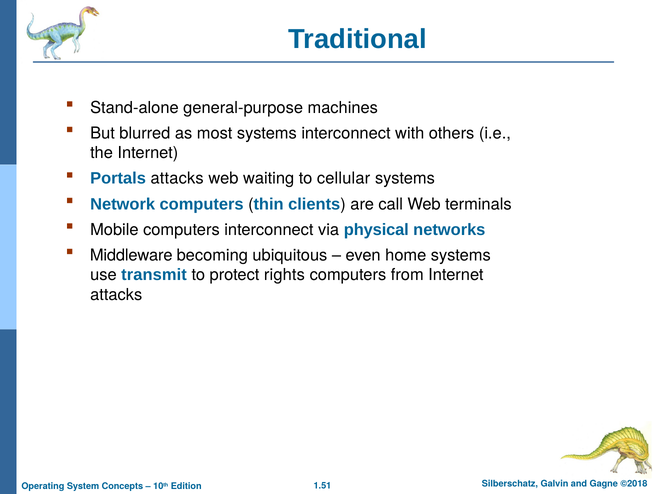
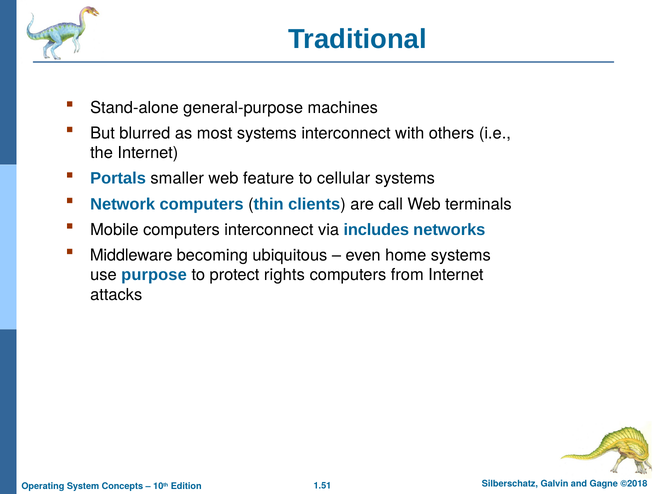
Portals attacks: attacks -> smaller
waiting: waiting -> feature
physical: physical -> includes
transmit: transmit -> purpose
